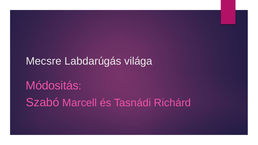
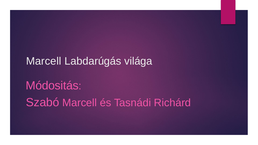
Mecsre at (44, 61): Mecsre -> Marcell
